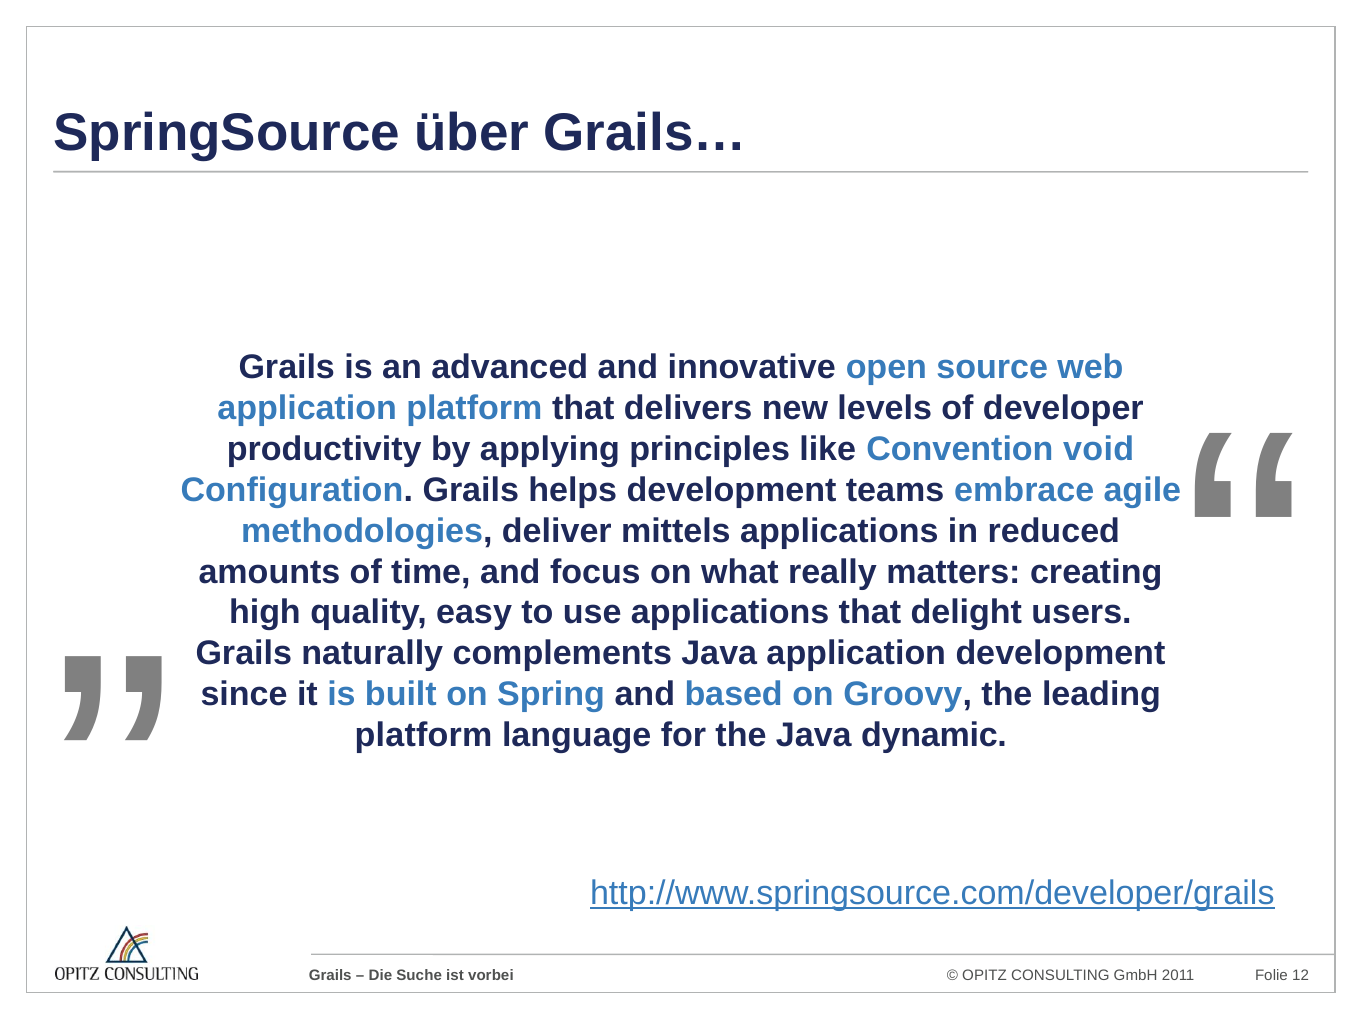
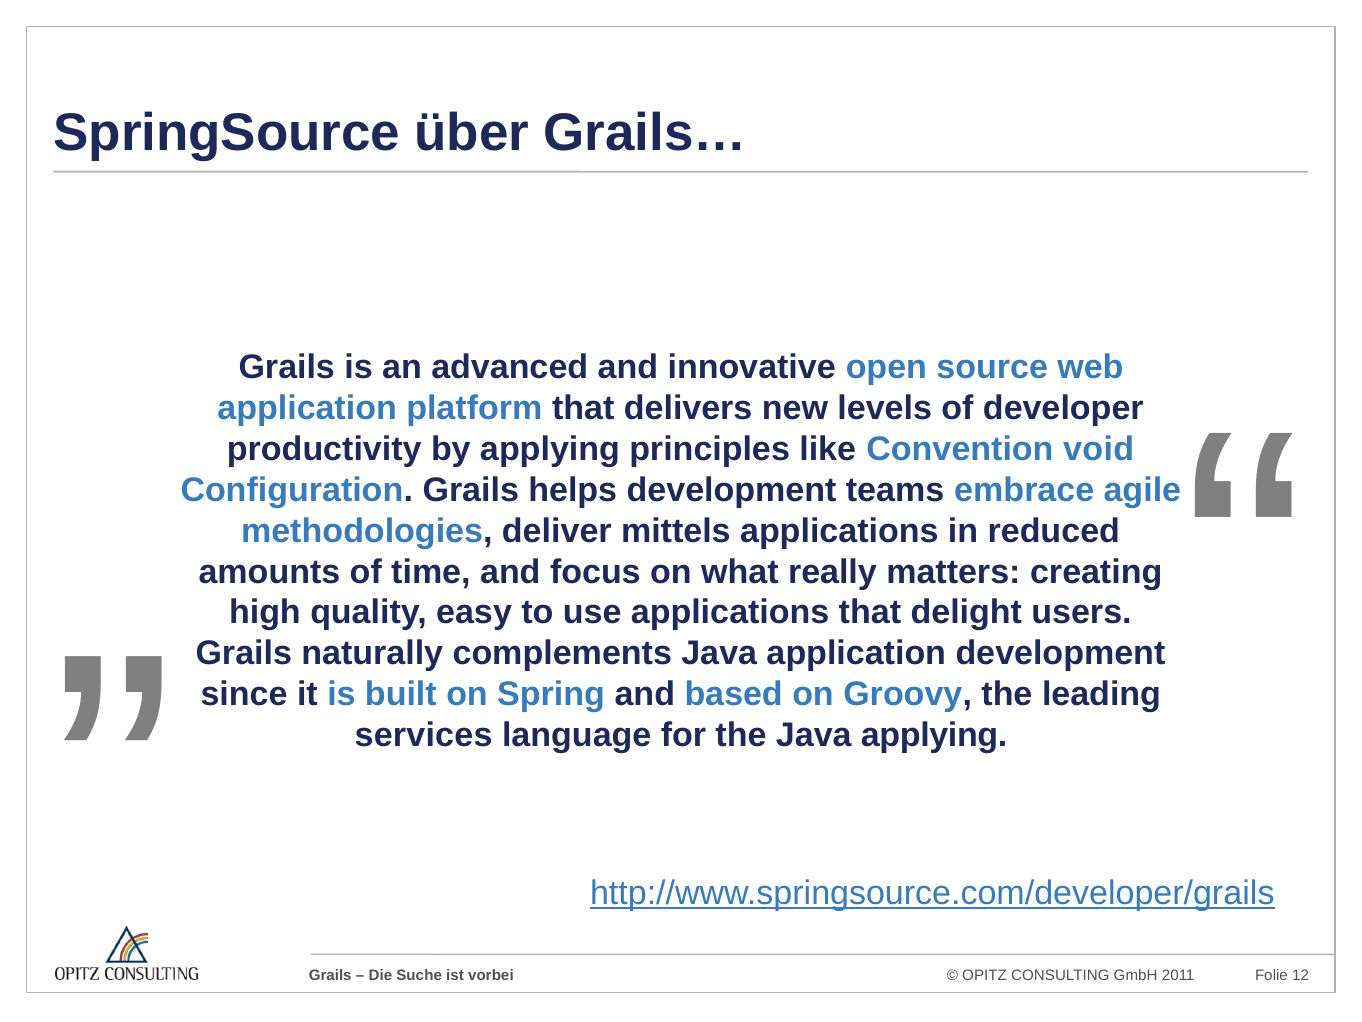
platform at (424, 735): platform -> services
Java dynamic: dynamic -> applying
